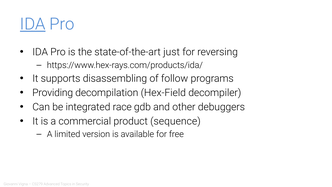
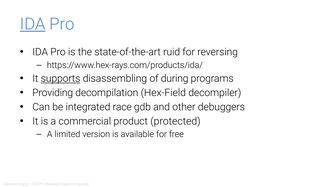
just: just -> ruid
supports underline: none -> present
follow: follow -> during
sequence: sequence -> protected
